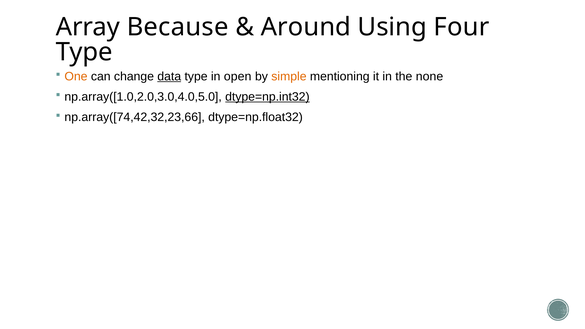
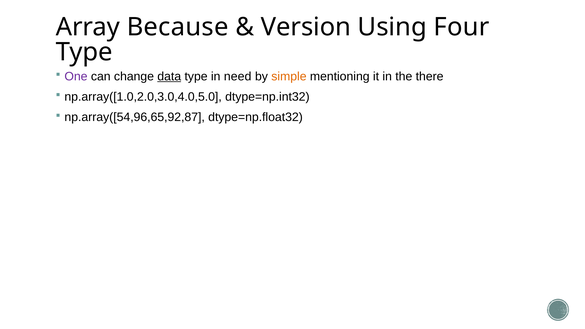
Around: Around -> Version
One colour: orange -> purple
open: open -> need
none: none -> there
dtype=np.int32 underline: present -> none
np.array([74,42,32,23,66: np.array([74,42,32,23,66 -> np.array([54,96,65,92,87
